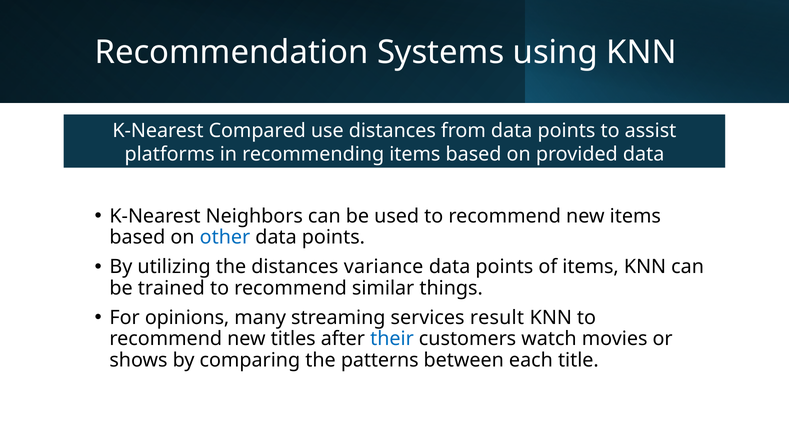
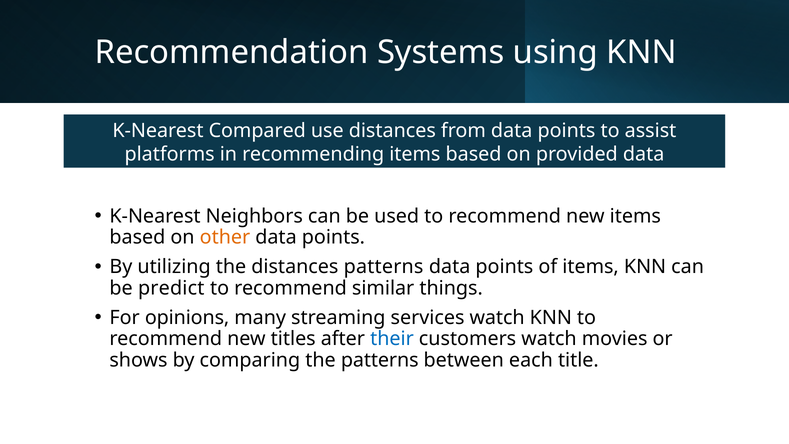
other colour: blue -> orange
distances variance: variance -> patterns
trained: trained -> predict
services result: result -> watch
